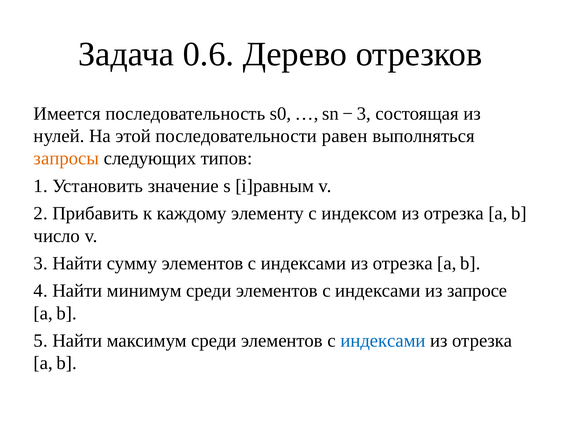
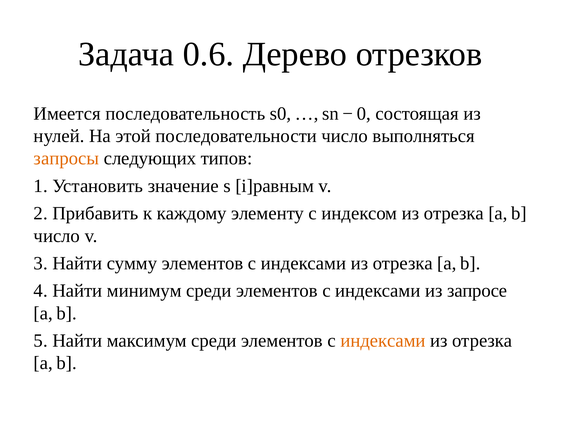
3 at (364, 114): 3 -> 0
последовательности равен: равен -> число
индексами at (383, 340) colour: blue -> orange
